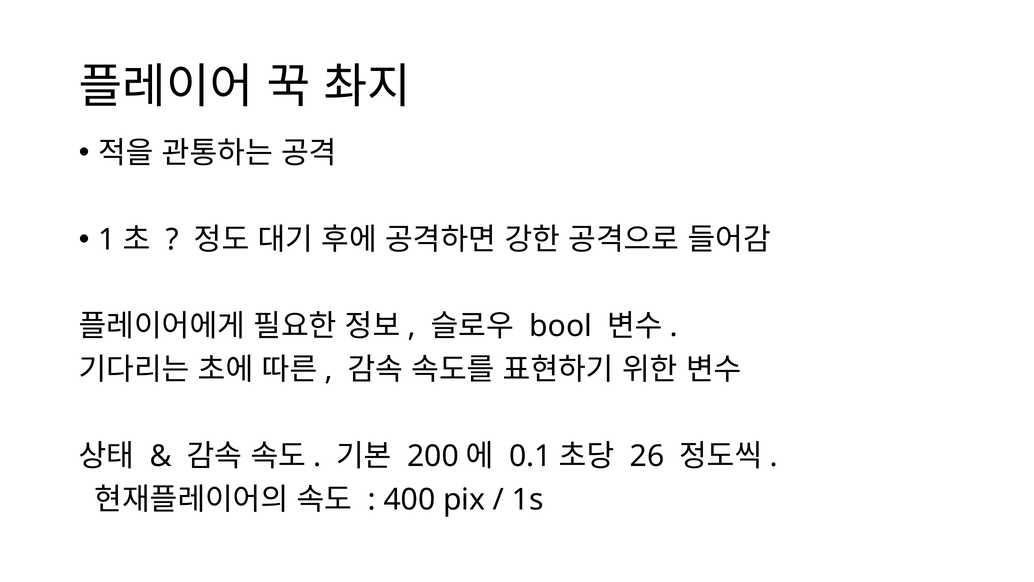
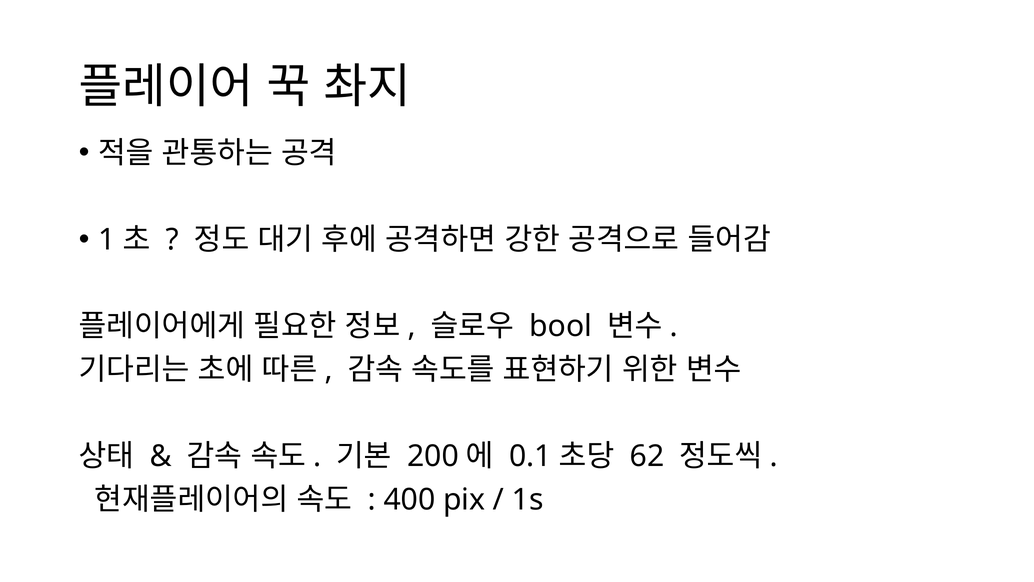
26: 26 -> 62
